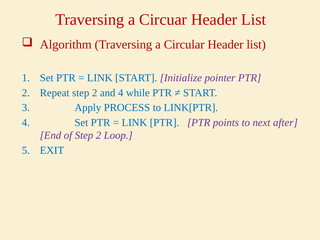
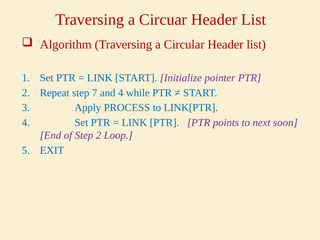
Repeat step 2: 2 -> 7
after: after -> soon
